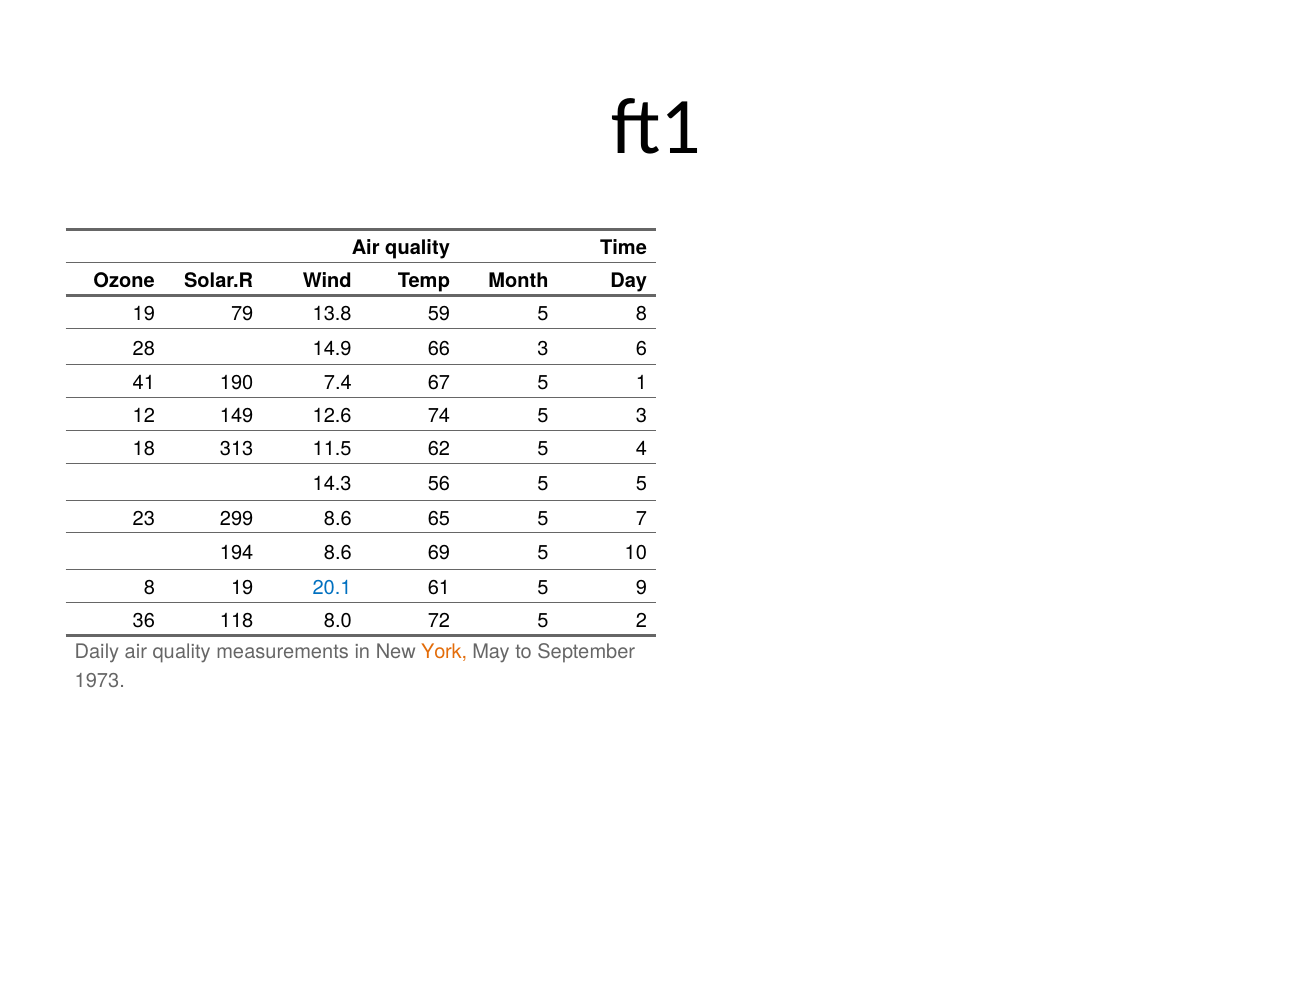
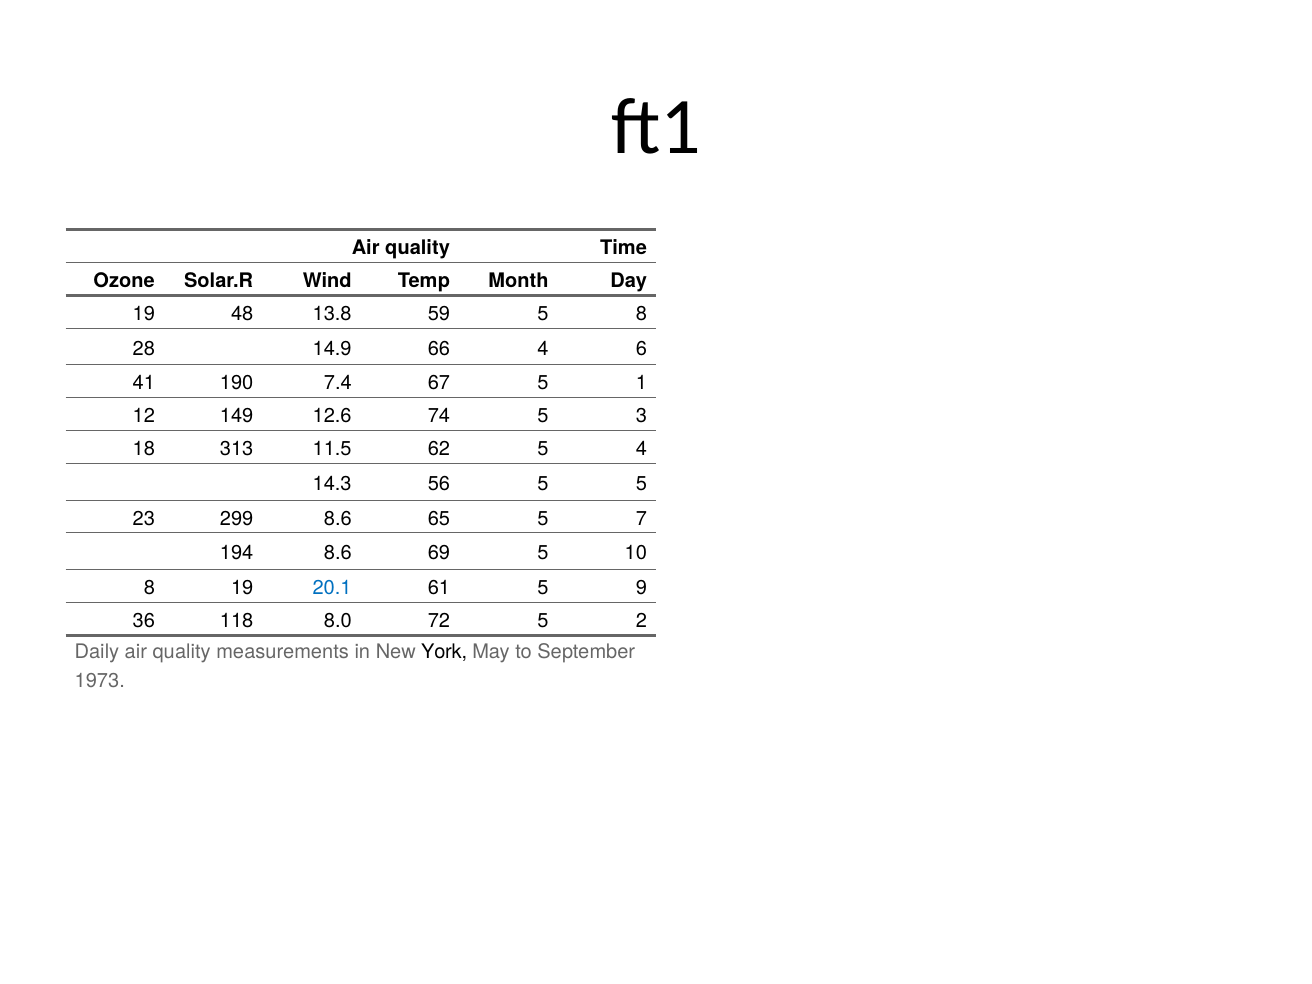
79: 79 -> 48
66 3: 3 -> 4
York colour: orange -> black
